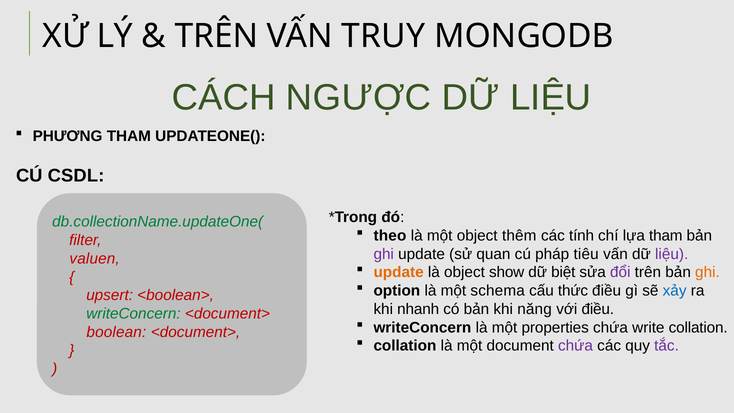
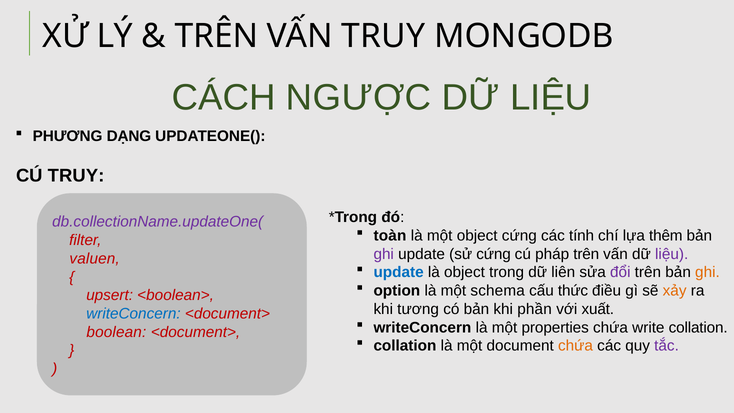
PHƯƠNG THAM: THAM -> DẠNG
CÚ CSDL: CSDL -> TRUY
db.collectionName.updateOne( colour: green -> purple
theo: theo -> toàn
object thêm: thêm -> cứng
lựa tham: tham -> thêm
sử quan: quan -> cứng
pháp tiêu: tiêu -> trên
update at (399, 272) colour: orange -> blue
show: show -> trong
biệt: biệt -> liên
xảy colour: blue -> orange
nhanh: nhanh -> tương
năng: năng -> phần
với điều: điều -> xuất
writeConcern at (133, 314) colour: green -> blue
chứa at (576, 346) colour: purple -> orange
